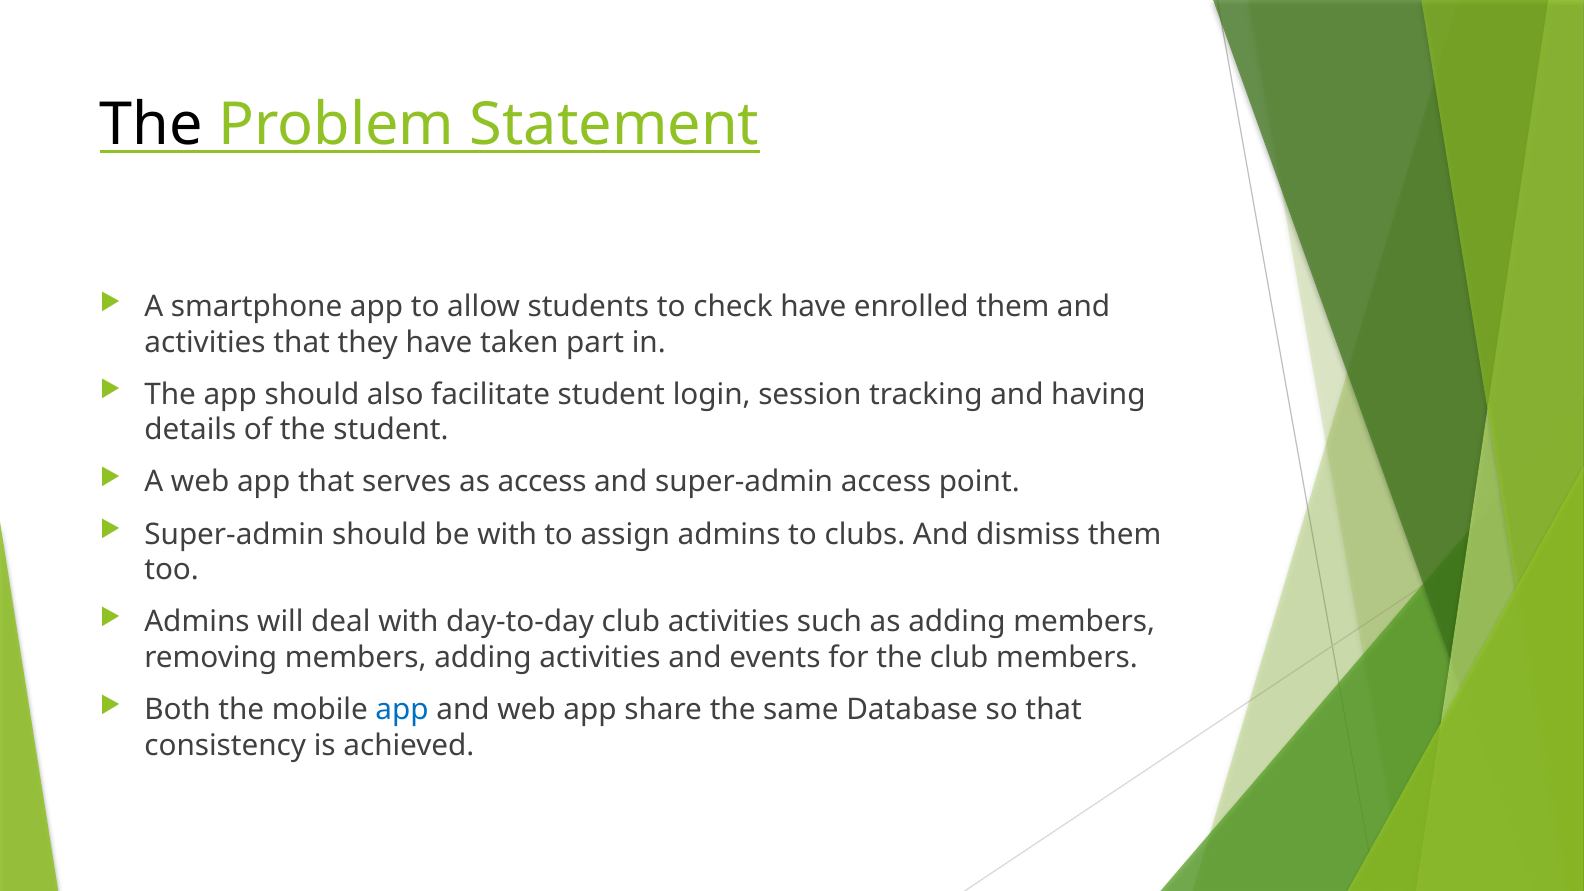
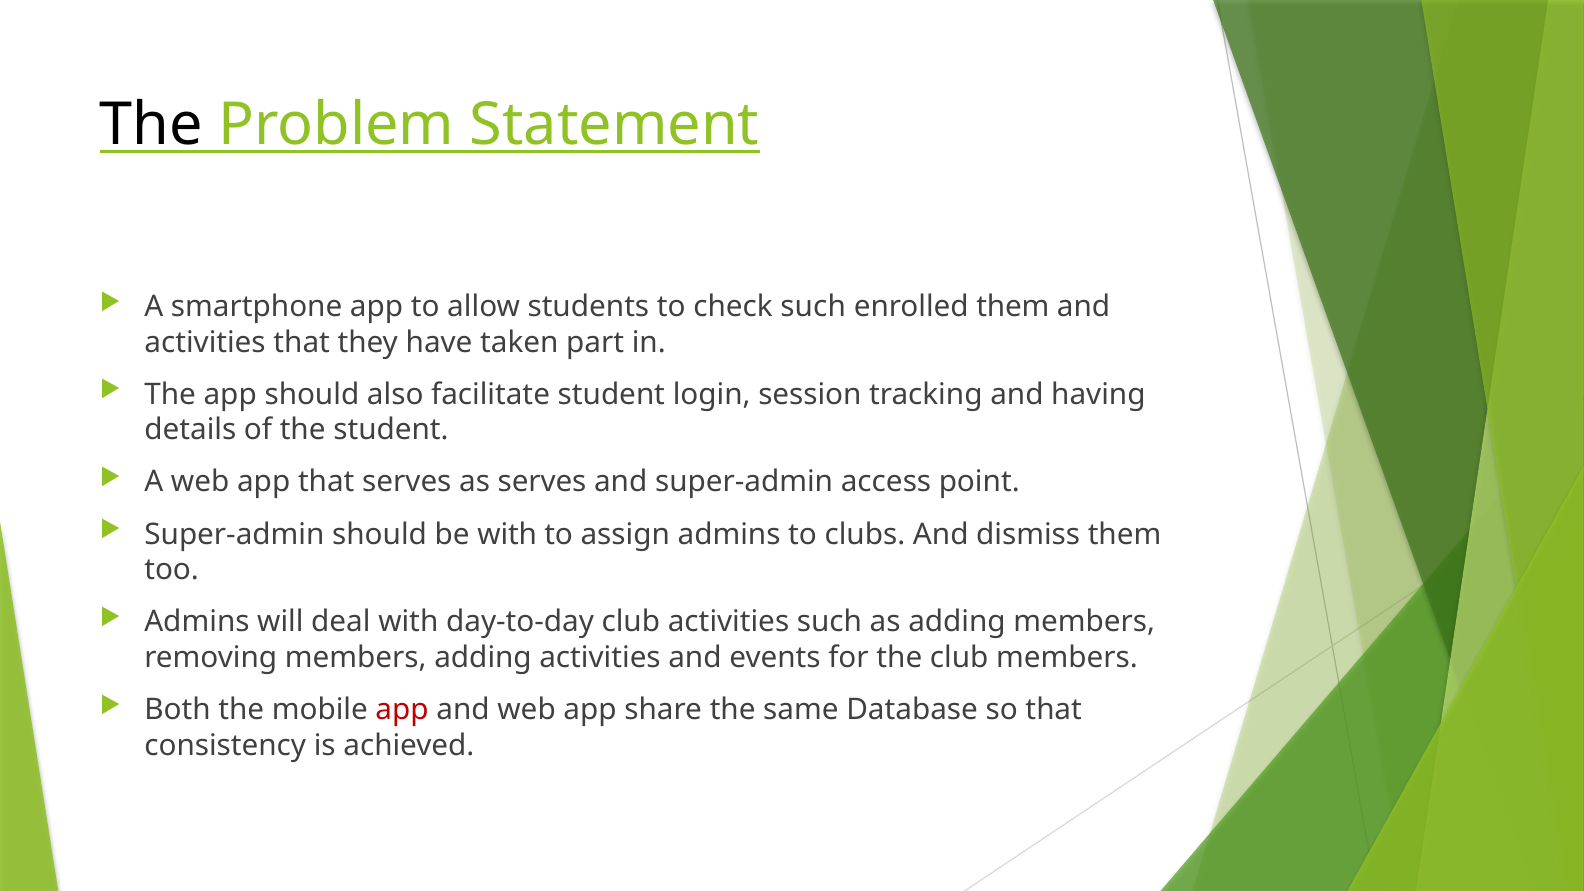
check have: have -> such
as access: access -> serves
app at (402, 710) colour: blue -> red
